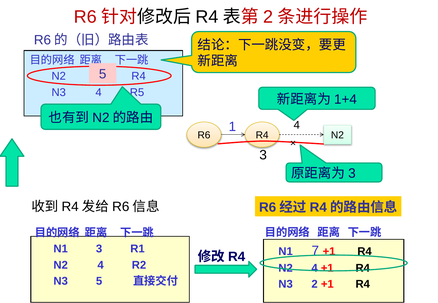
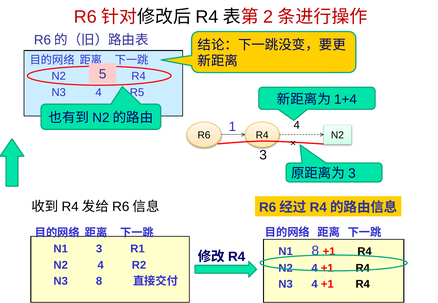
N1 7: 7 -> 8
N3 5: 5 -> 8
2 at (315, 284): 2 -> 4
